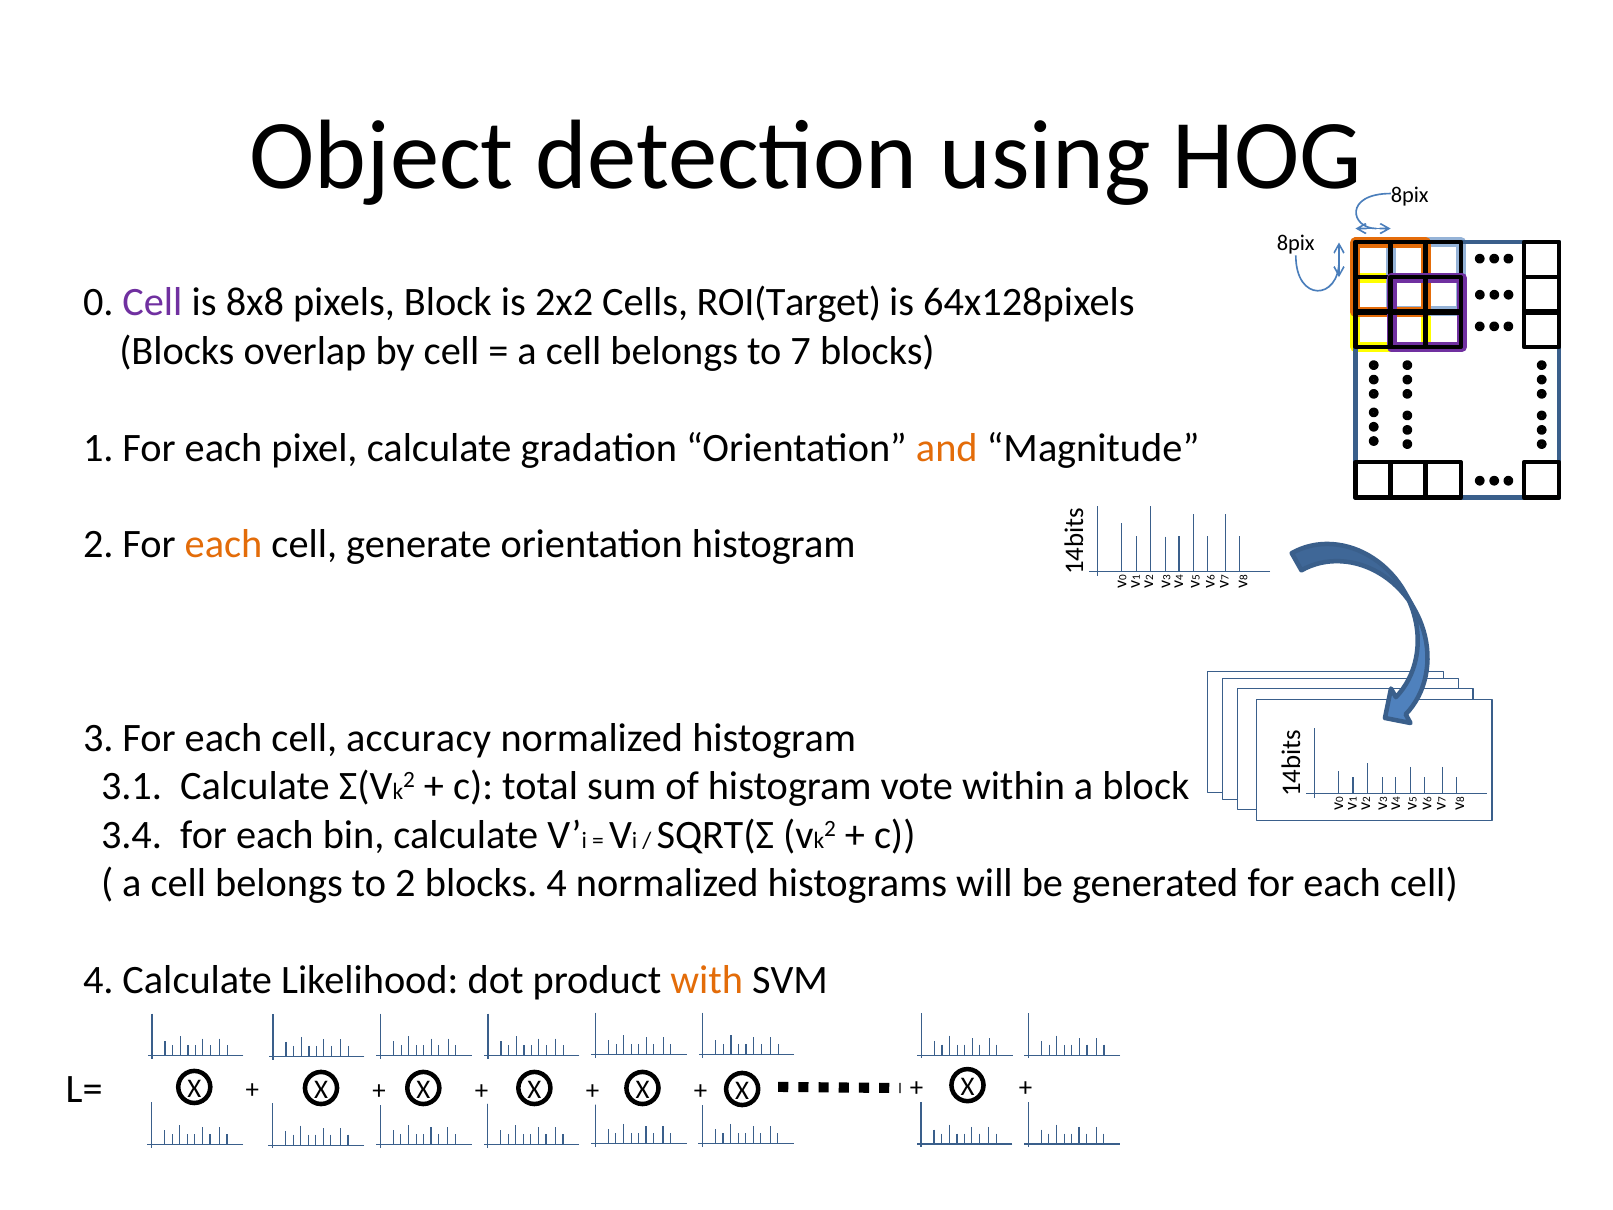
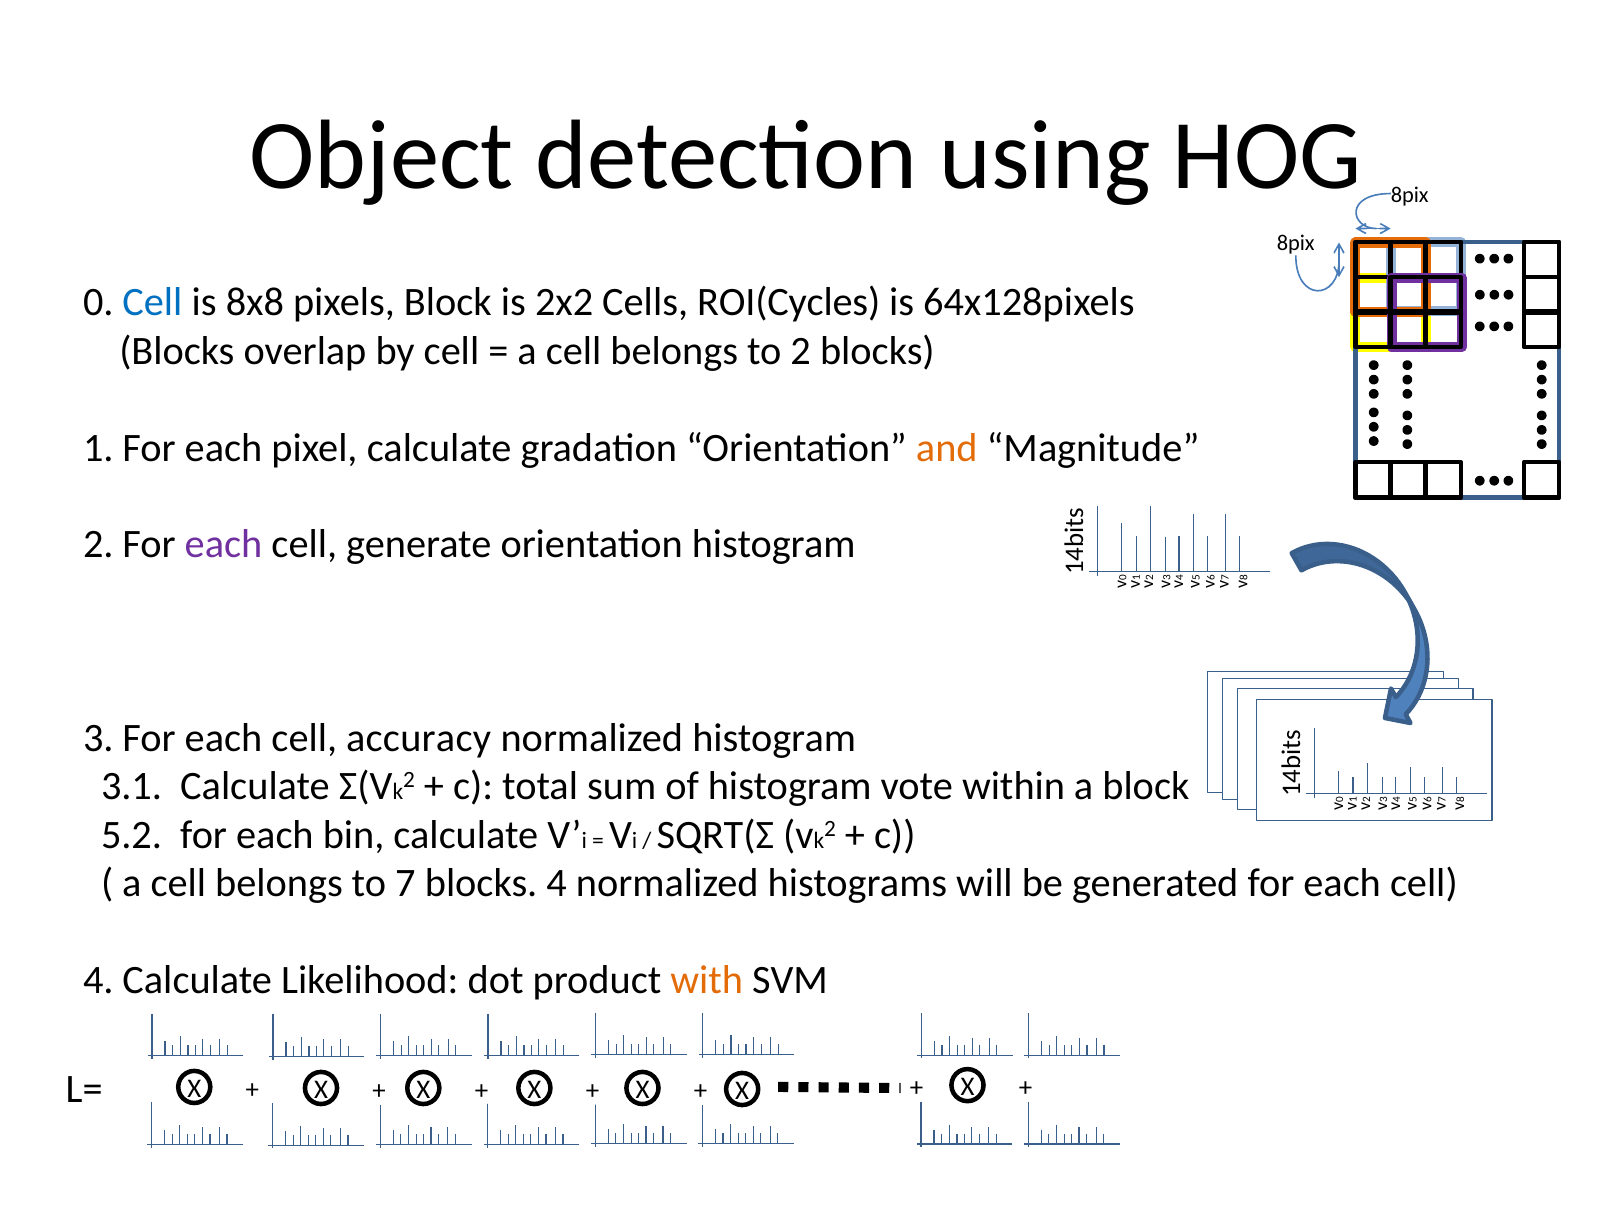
Cell at (152, 302) colour: purple -> blue
ROI(Target: ROI(Target -> ROI(Cycles
to 7: 7 -> 2
each at (224, 544) colour: orange -> purple
3.4: 3.4 -> 5.2
to 2: 2 -> 7
